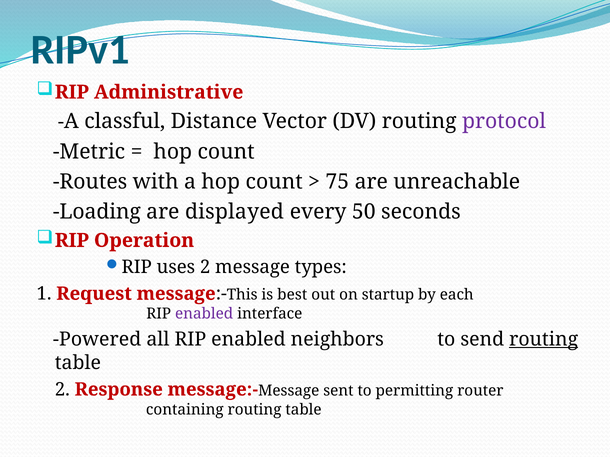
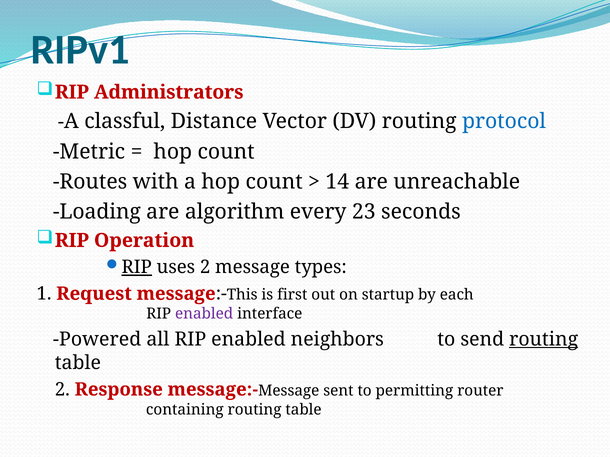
Administrative: Administrative -> Administrators
protocol colour: purple -> blue
75: 75 -> 14
displayed: displayed -> algorithm
50: 50 -> 23
RIP at (137, 268) underline: none -> present
best: best -> first
